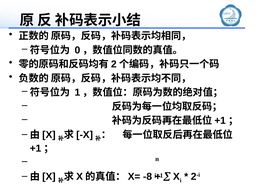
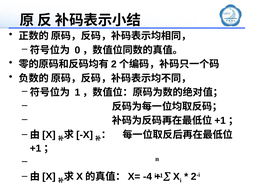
-8: -8 -> -4
